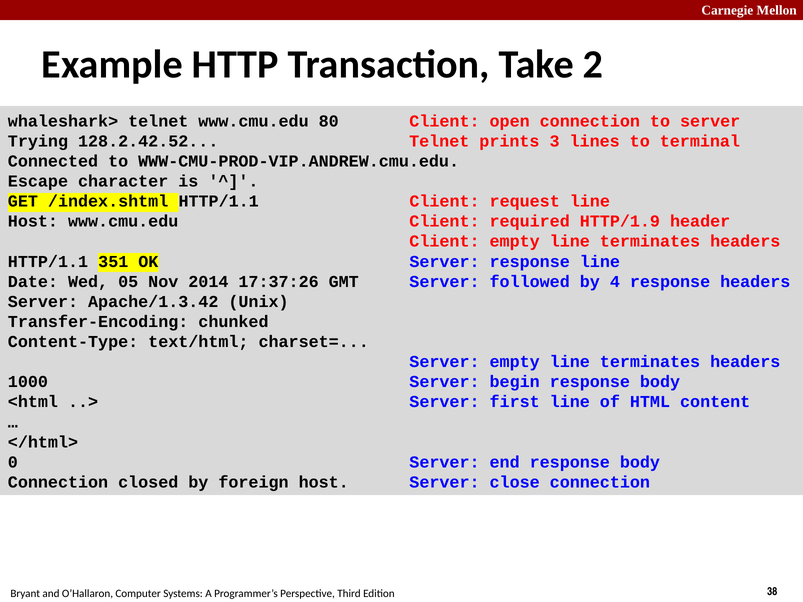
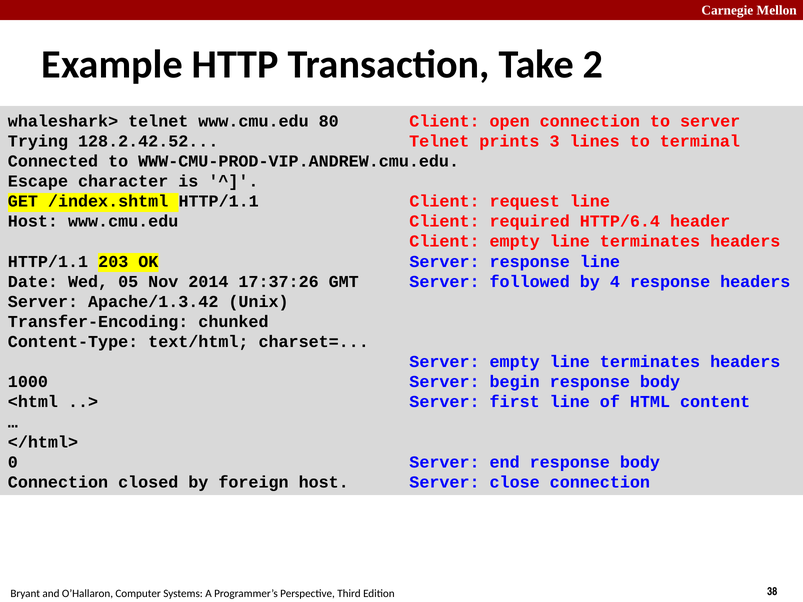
HTTP/1.9: HTTP/1.9 -> HTTP/6.4
351: 351 -> 203
